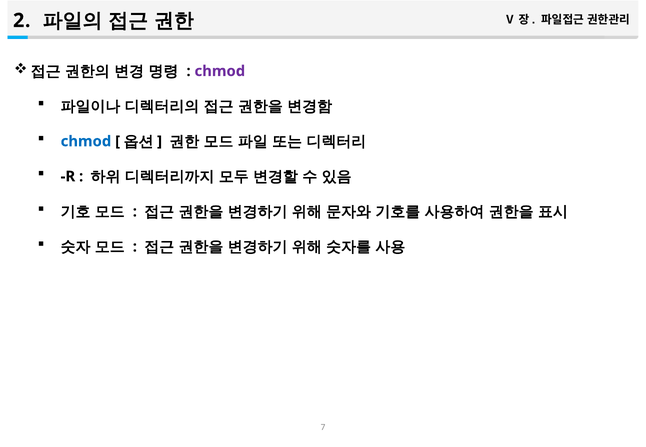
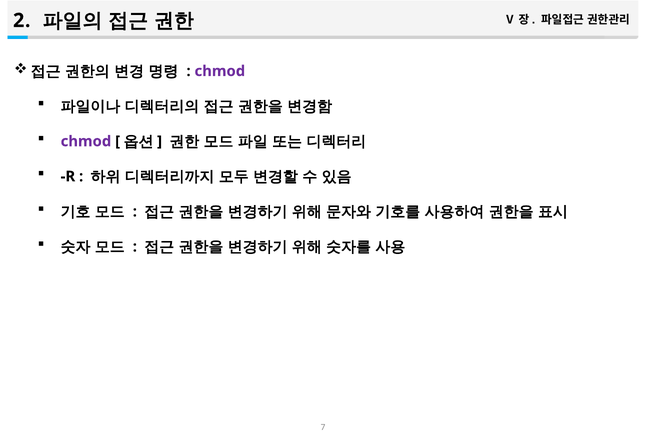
chmod at (86, 142) colour: blue -> purple
